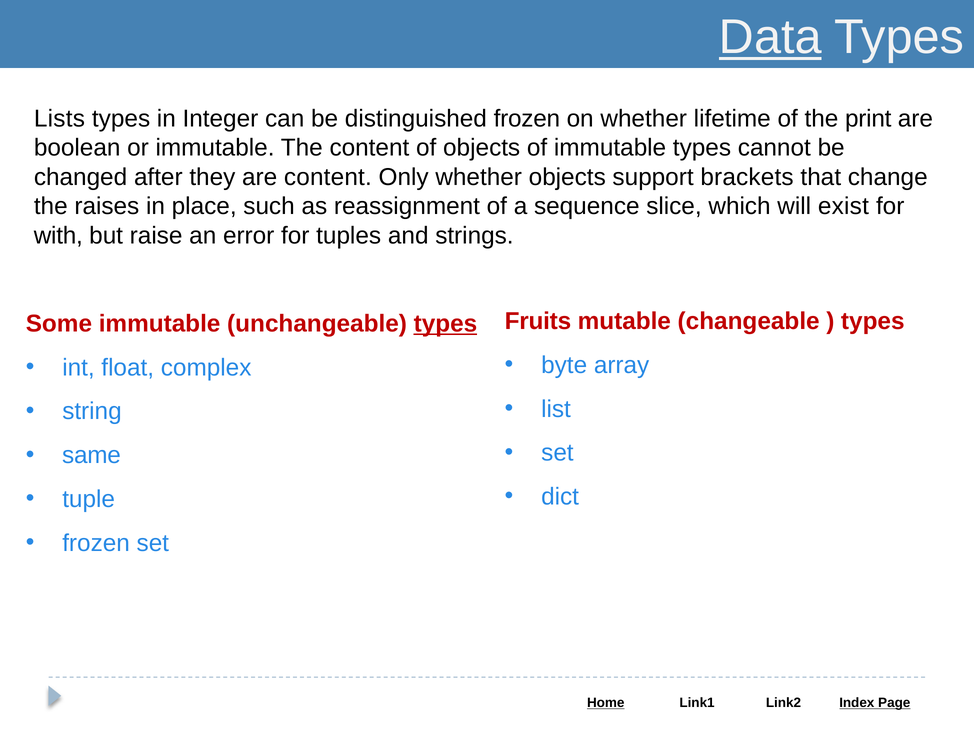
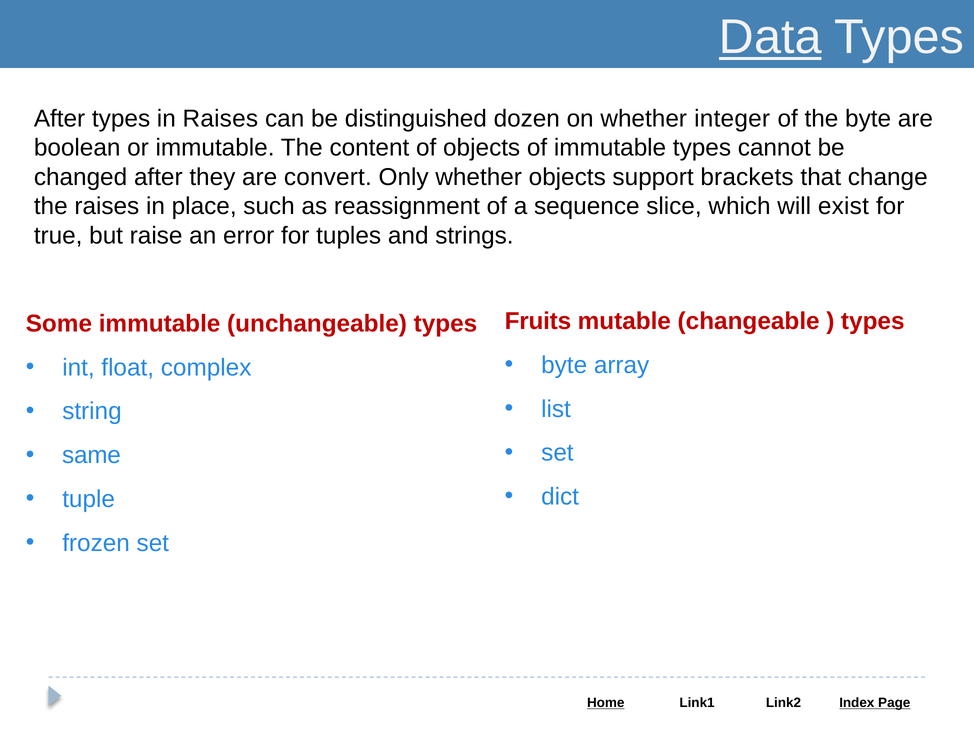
Lists at (59, 118): Lists -> After
in Integer: Integer -> Raises
distinguished frozen: frozen -> dozen
lifetime: lifetime -> integer
the print: print -> byte
are content: content -> convert
with: with -> true
types at (445, 323) underline: present -> none
